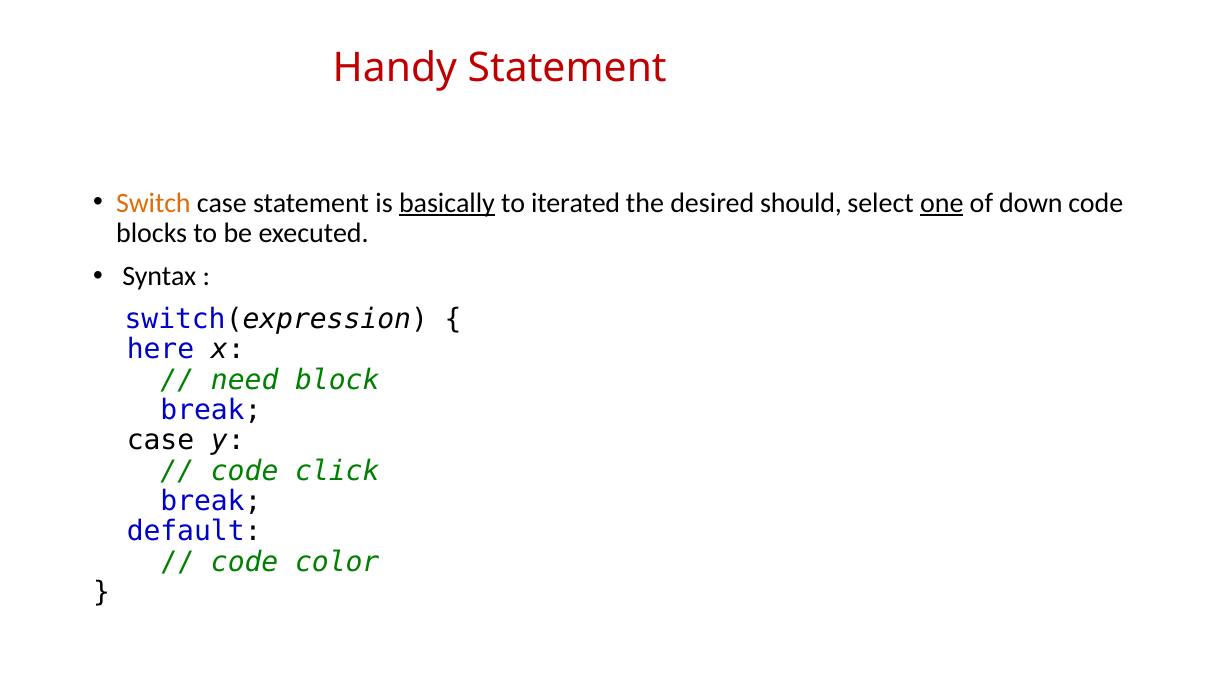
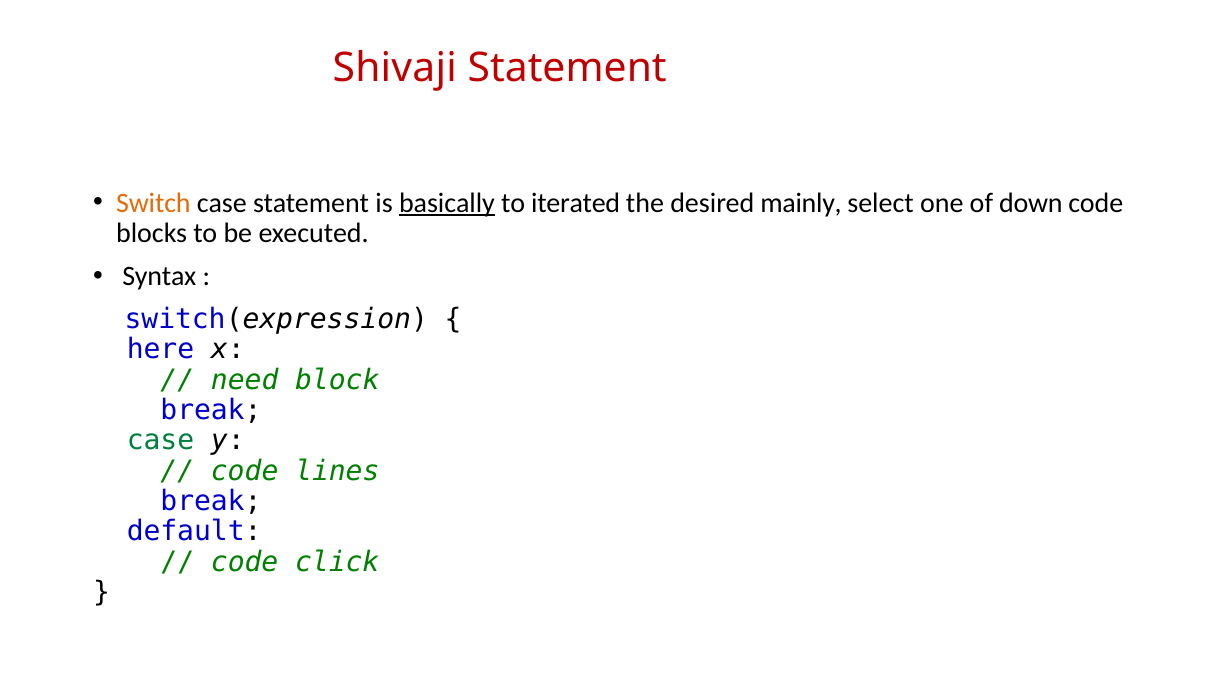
Handy: Handy -> Shivaji
should: should -> mainly
one underline: present -> none
case at (160, 440) colour: black -> green
click: click -> lines
color: color -> click
